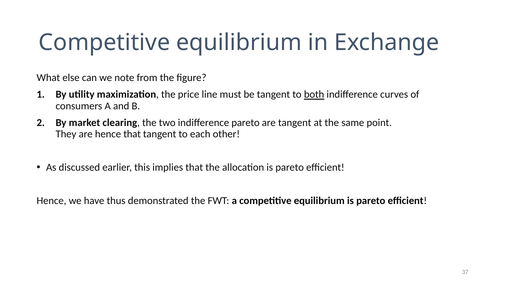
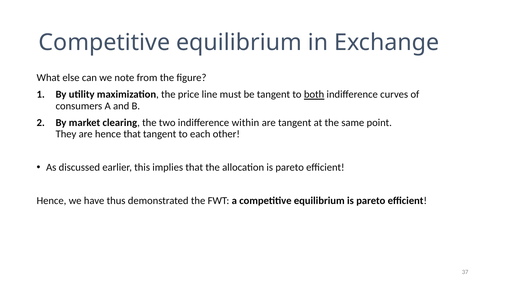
indifference pareto: pareto -> within
